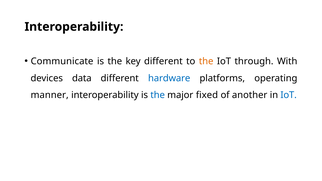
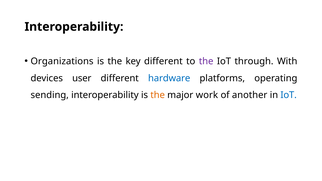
Communicate: Communicate -> Organizations
the at (206, 61) colour: orange -> purple
data: data -> user
manner: manner -> sending
the at (158, 95) colour: blue -> orange
fixed: fixed -> work
